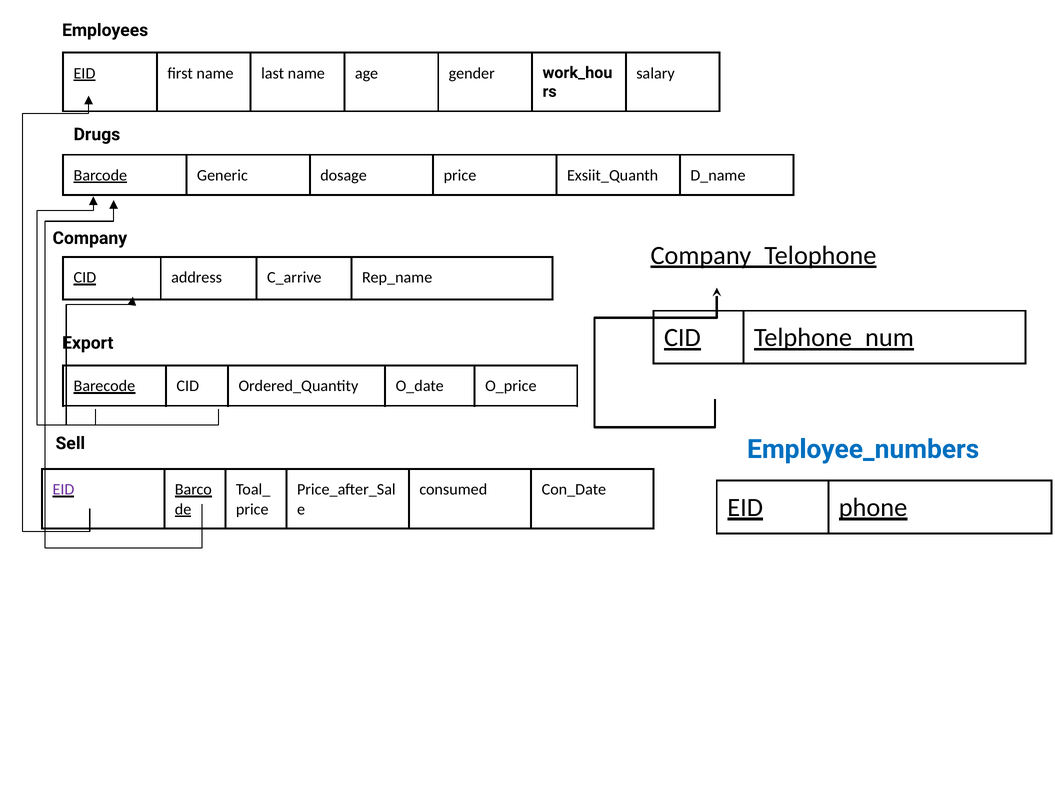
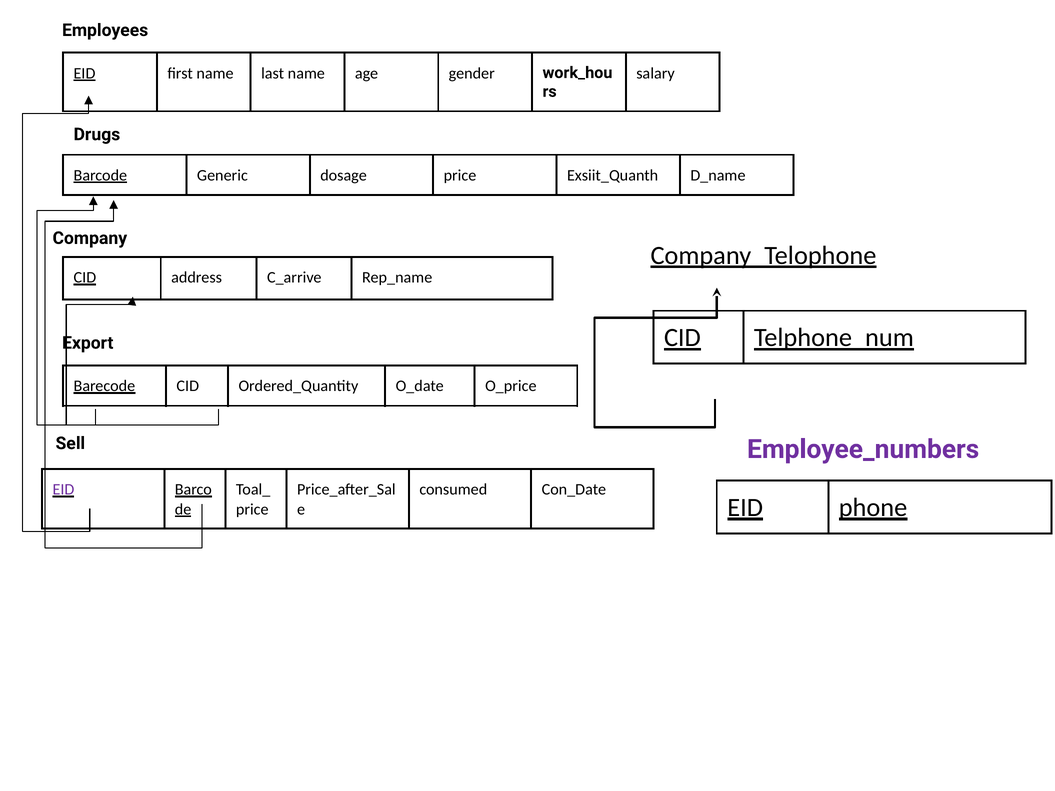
Employee_numbers colour: blue -> purple
